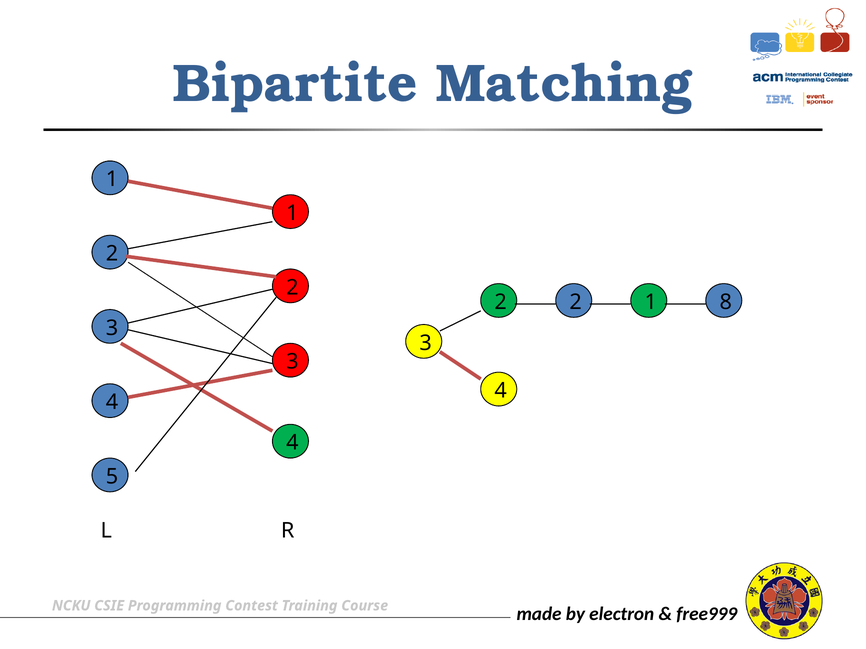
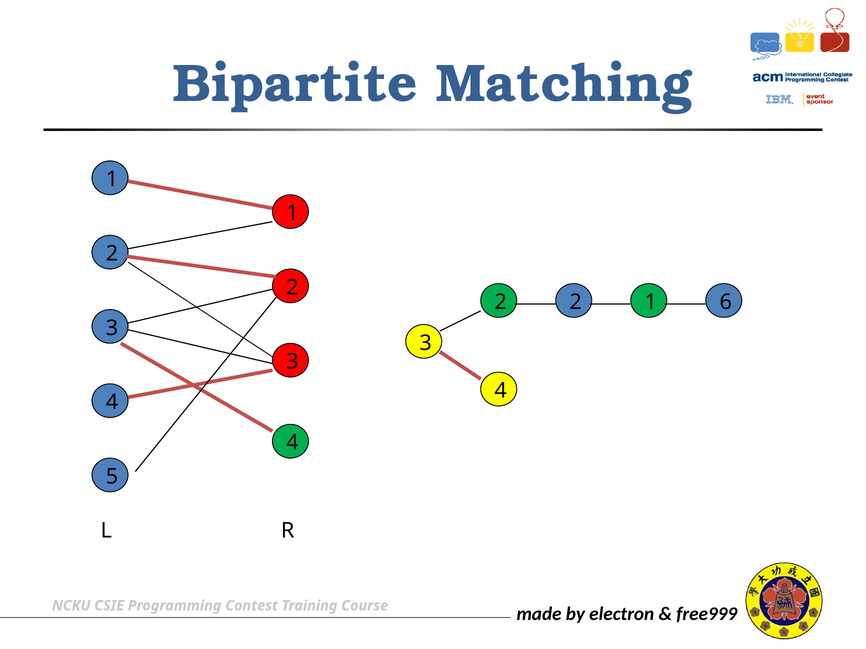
8: 8 -> 6
